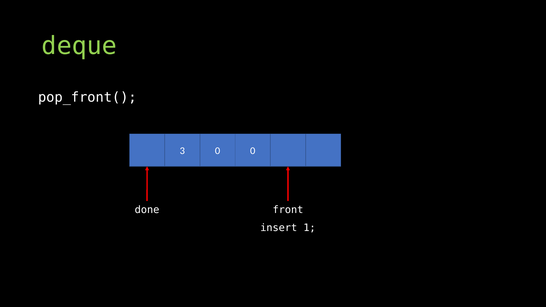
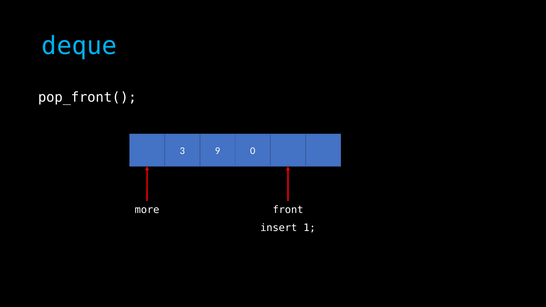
deque colour: light green -> light blue
3 0: 0 -> 9
done: done -> more
